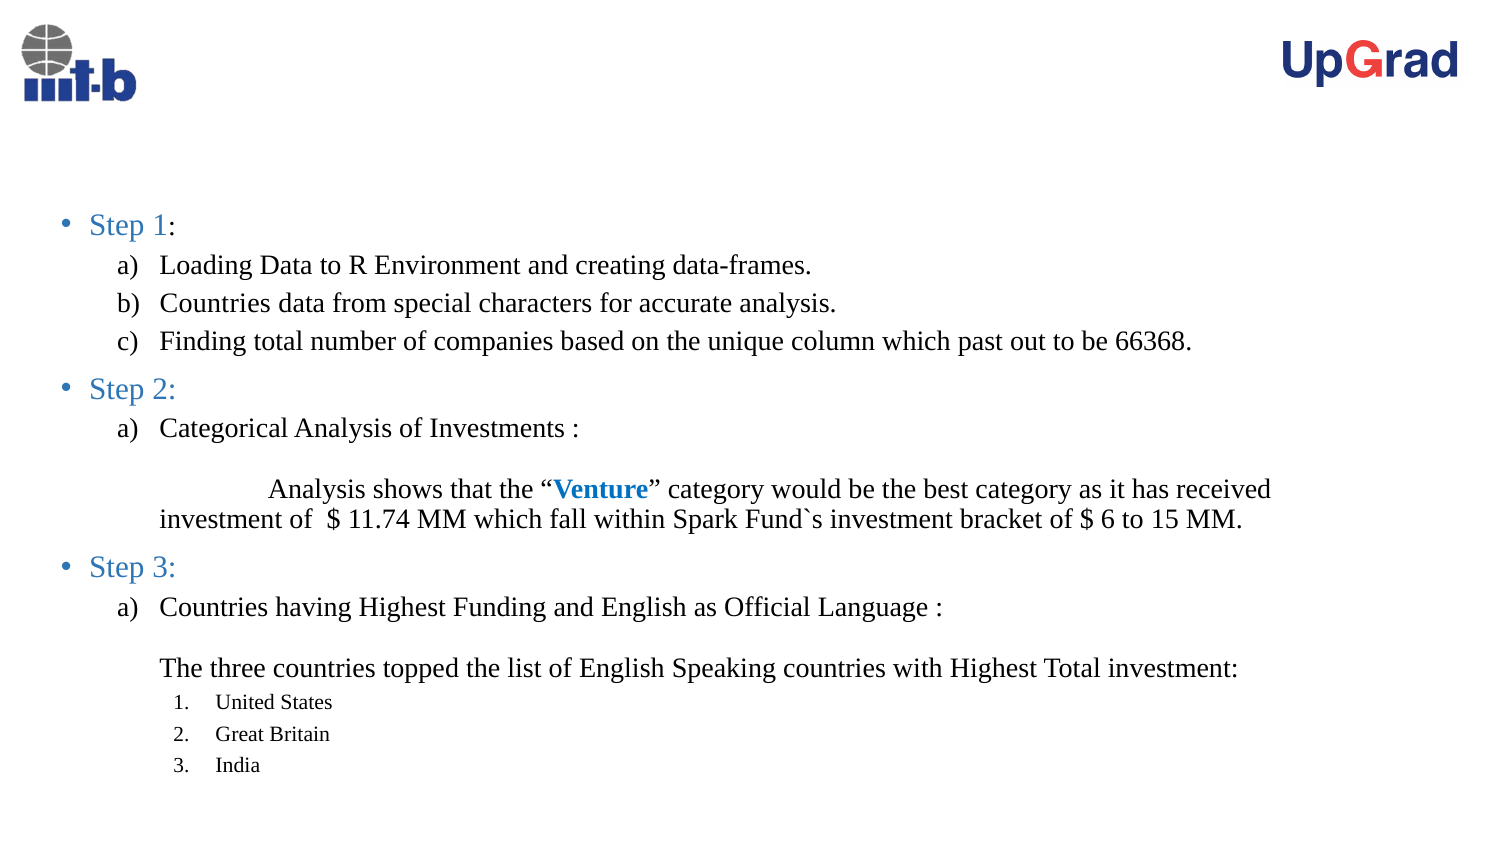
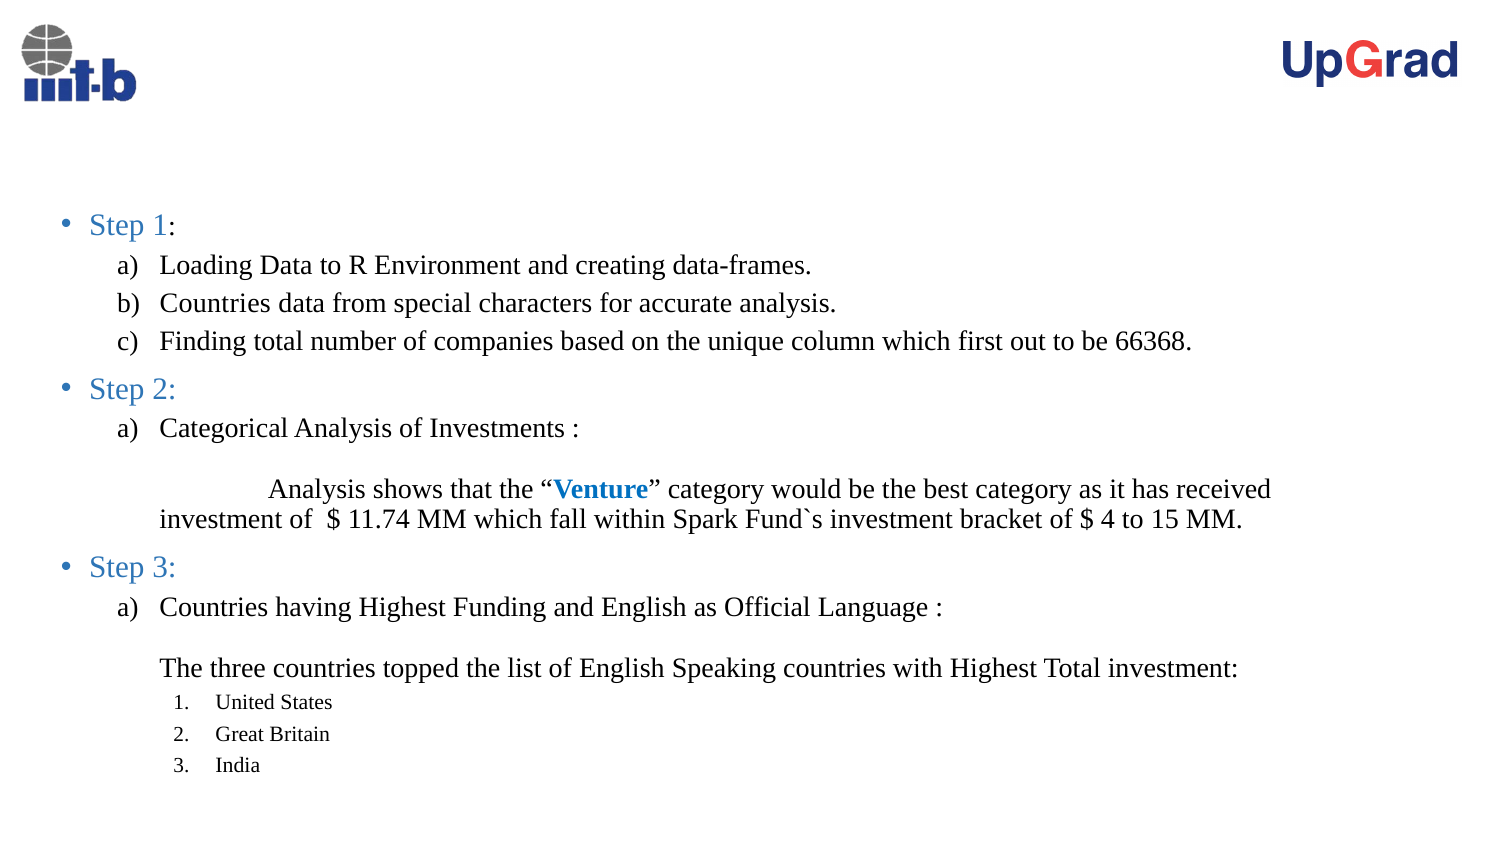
past: past -> first
6: 6 -> 4
